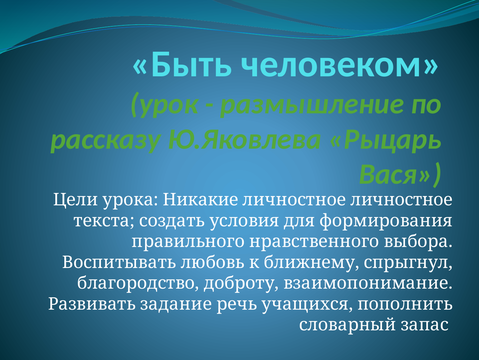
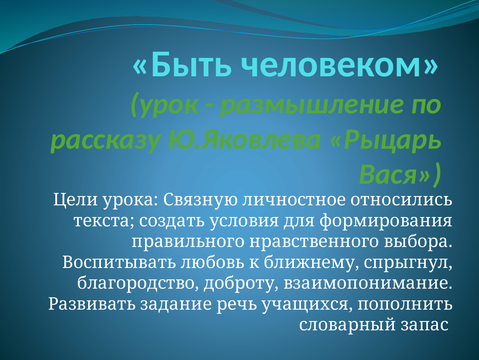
Никакие: Никакие -> Связную
личностное личностное: личностное -> относились
